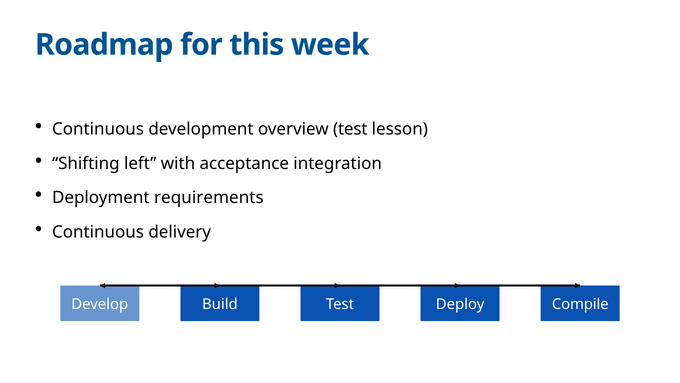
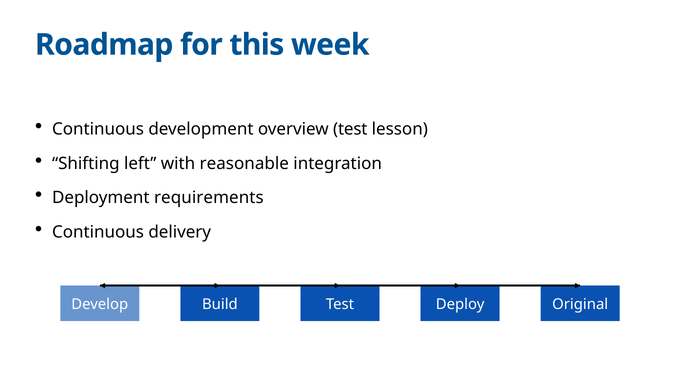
acceptance: acceptance -> reasonable
Compile: Compile -> Original
